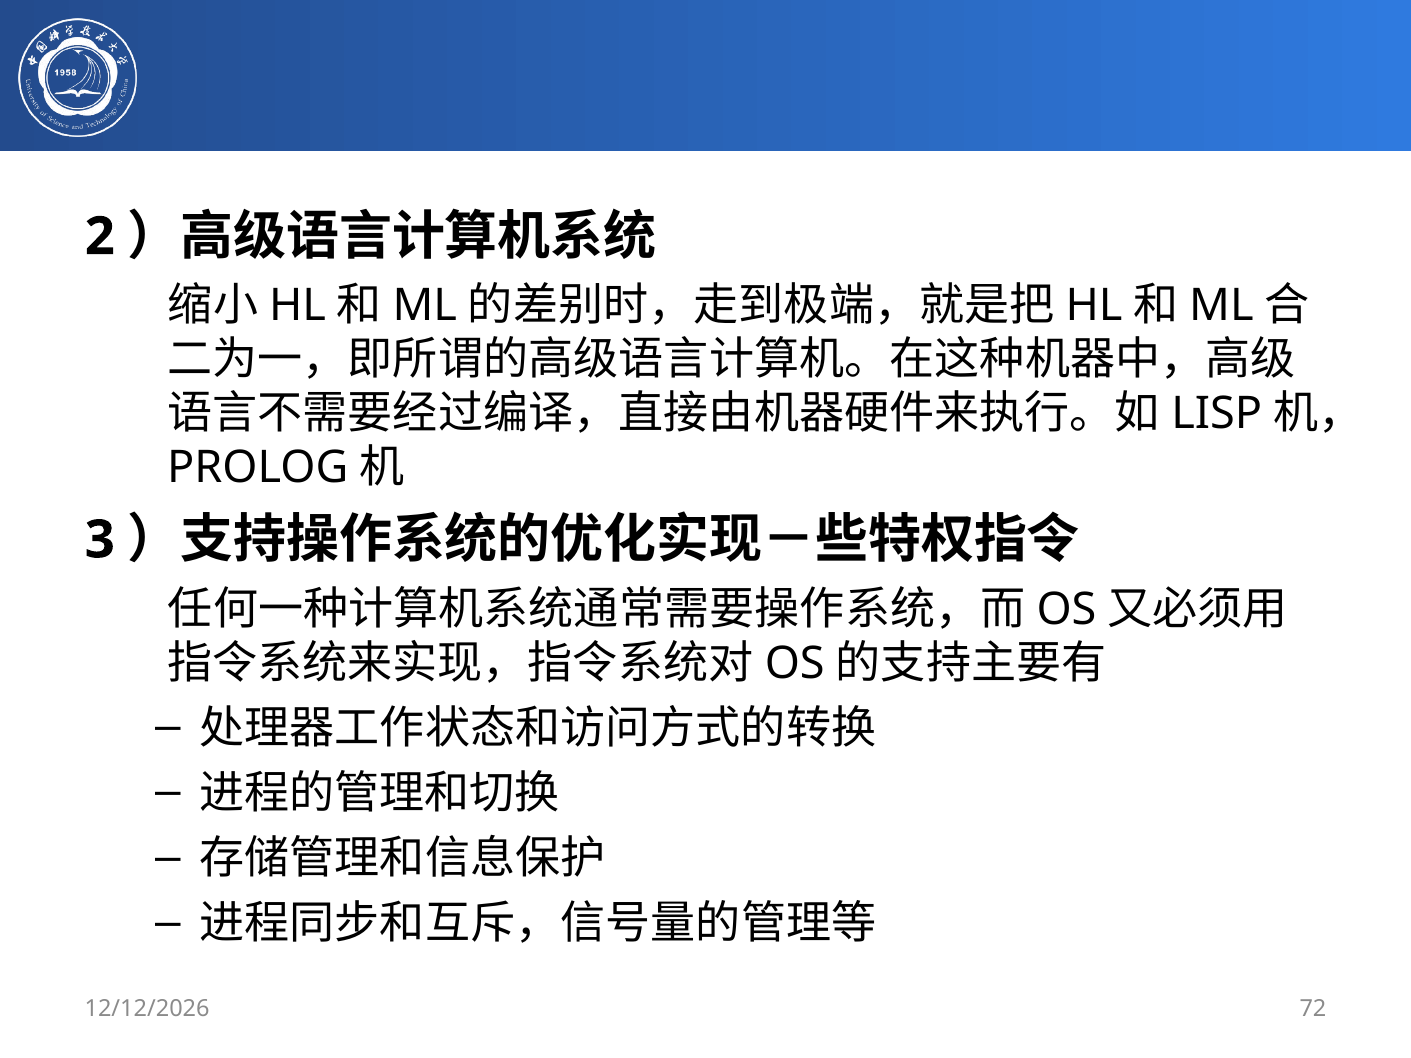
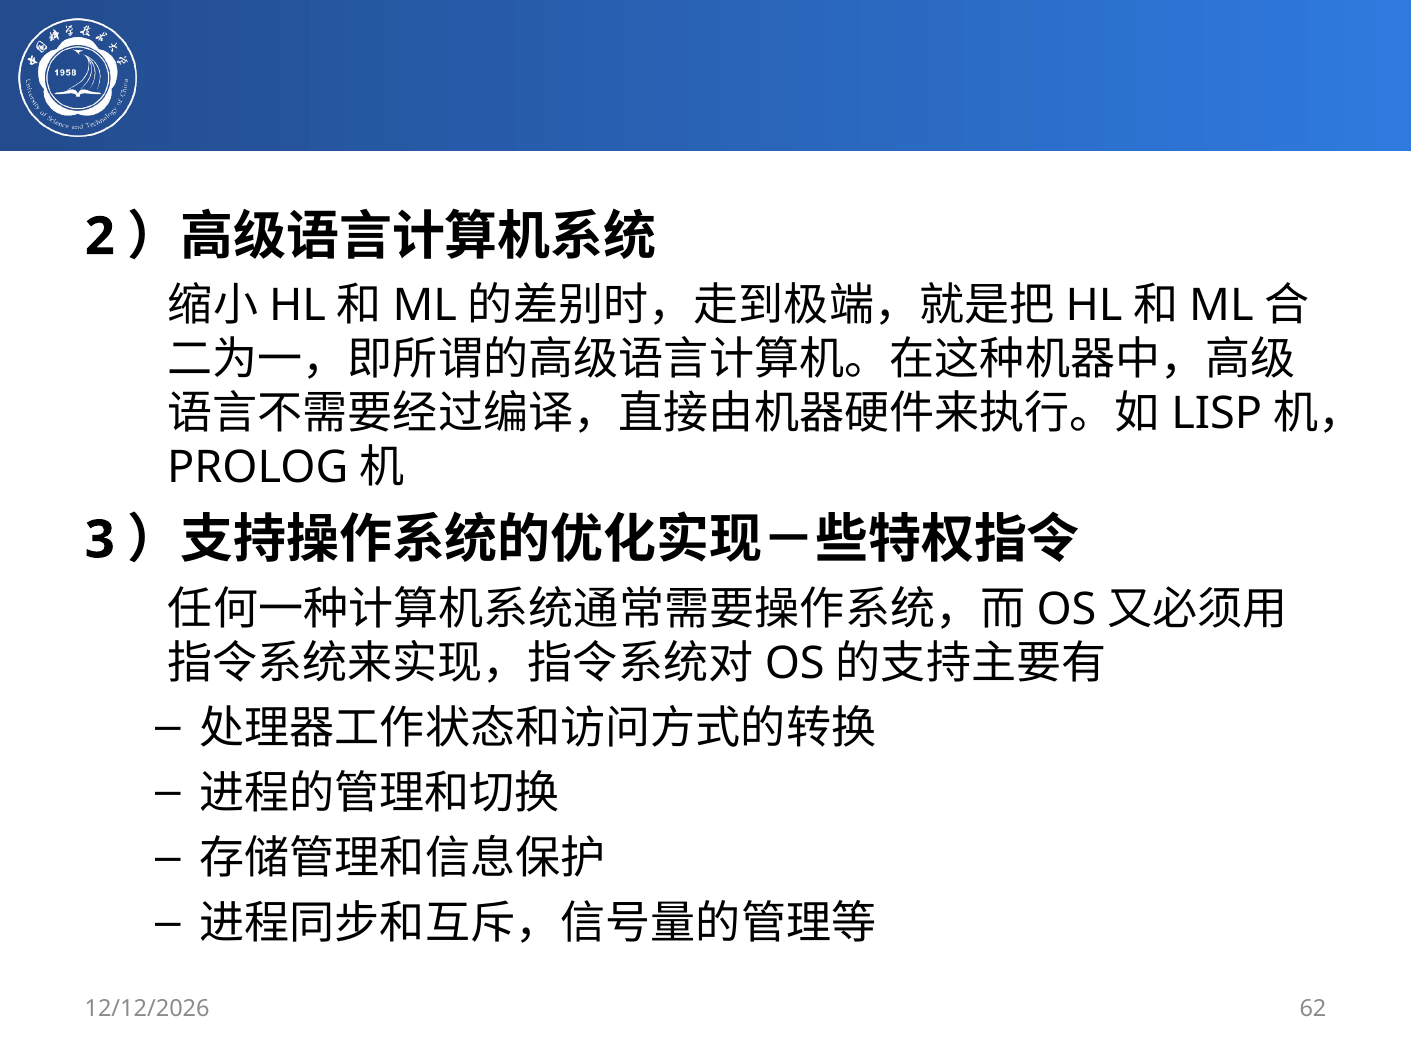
72: 72 -> 62
